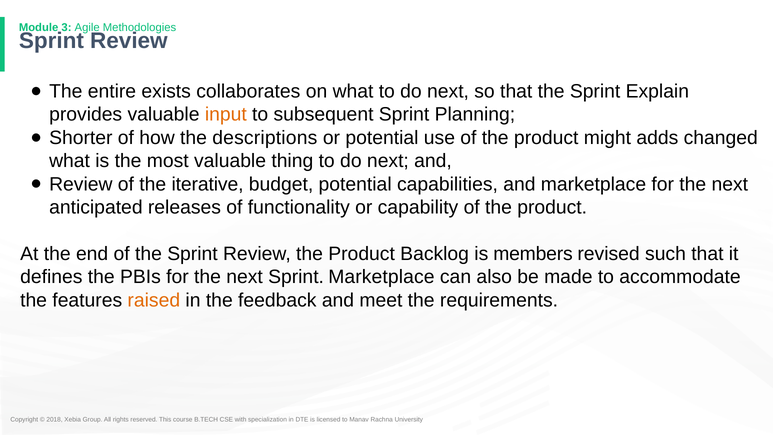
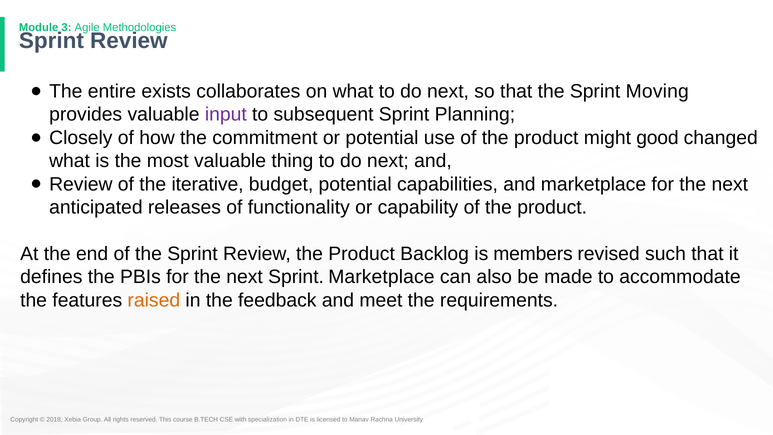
Explain: Explain -> Moving
input colour: orange -> purple
Shorter: Shorter -> Closely
descriptions: descriptions -> commitment
adds: adds -> good
